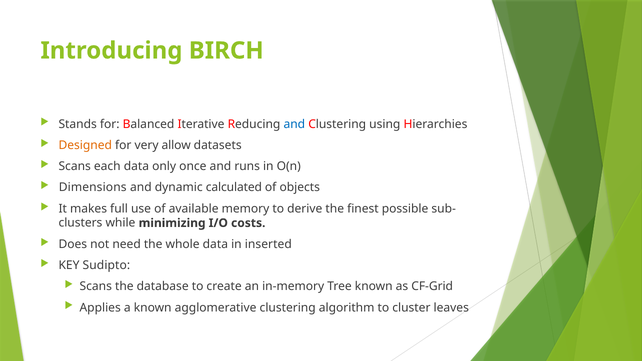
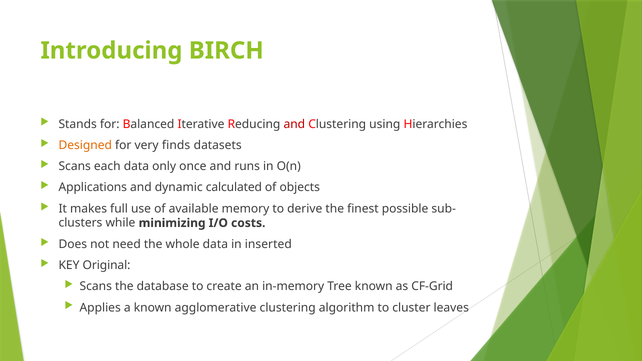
and at (294, 124) colour: blue -> red
allow: allow -> finds
Dimensions: Dimensions -> Applications
Sudipto: Sudipto -> Original
